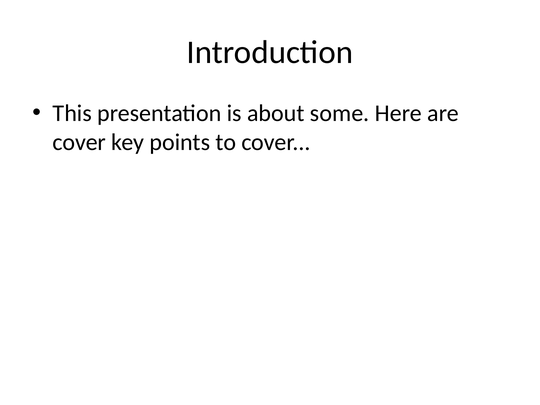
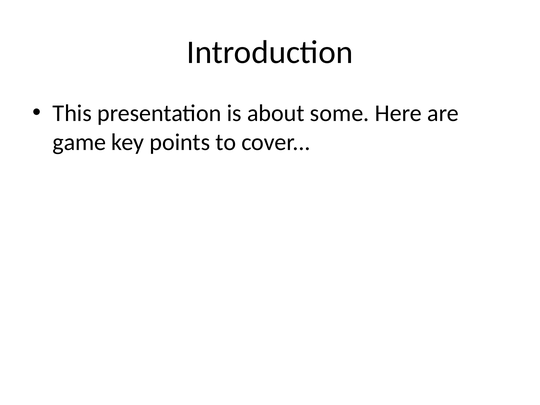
cover at (79, 142): cover -> game
